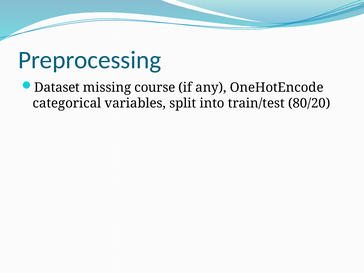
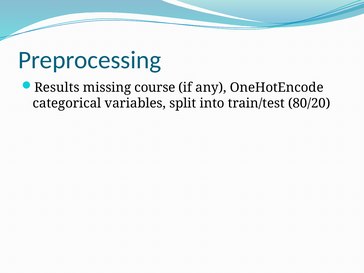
Dataset: Dataset -> Results
